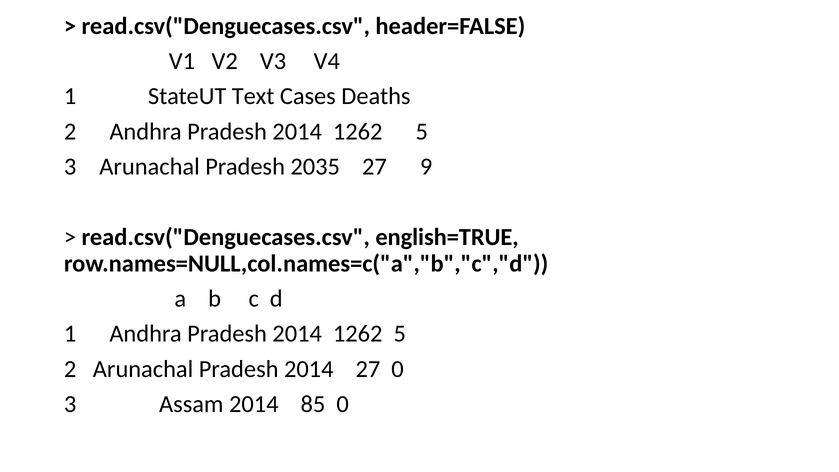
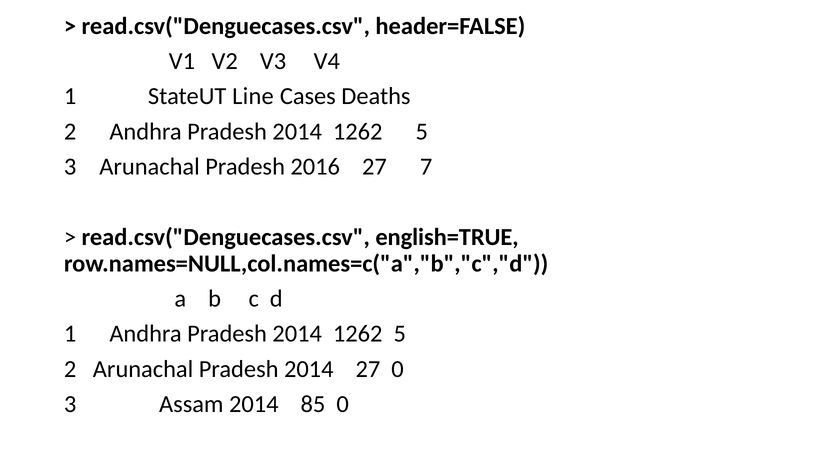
Text: Text -> Line
2035: 2035 -> 2016
9: 9 -> 7
